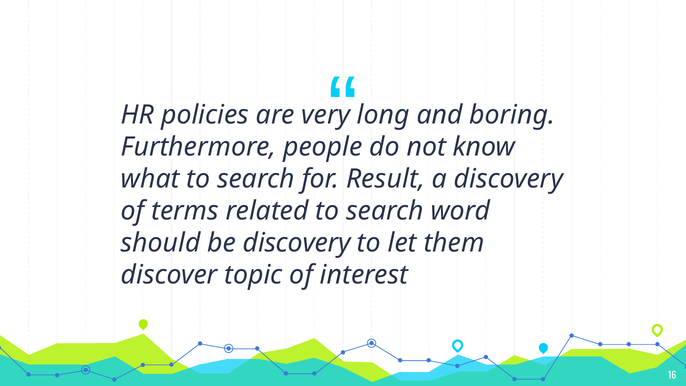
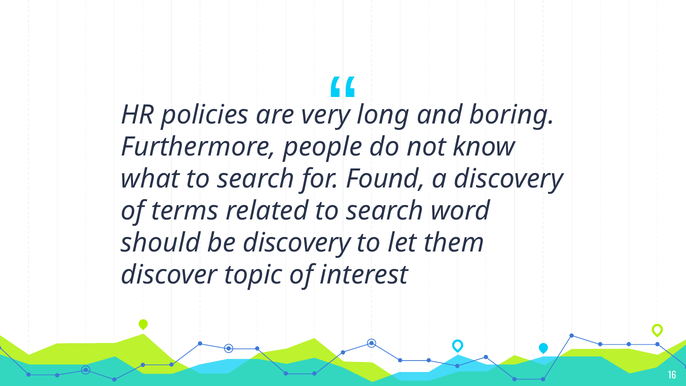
Result: Result -> Found
